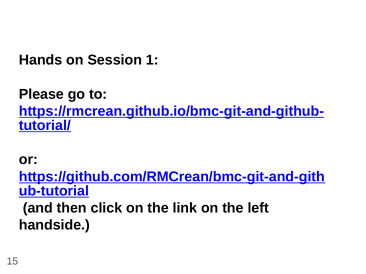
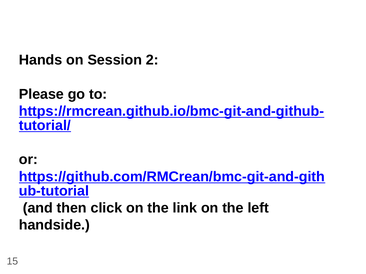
1: 1 -> 2
